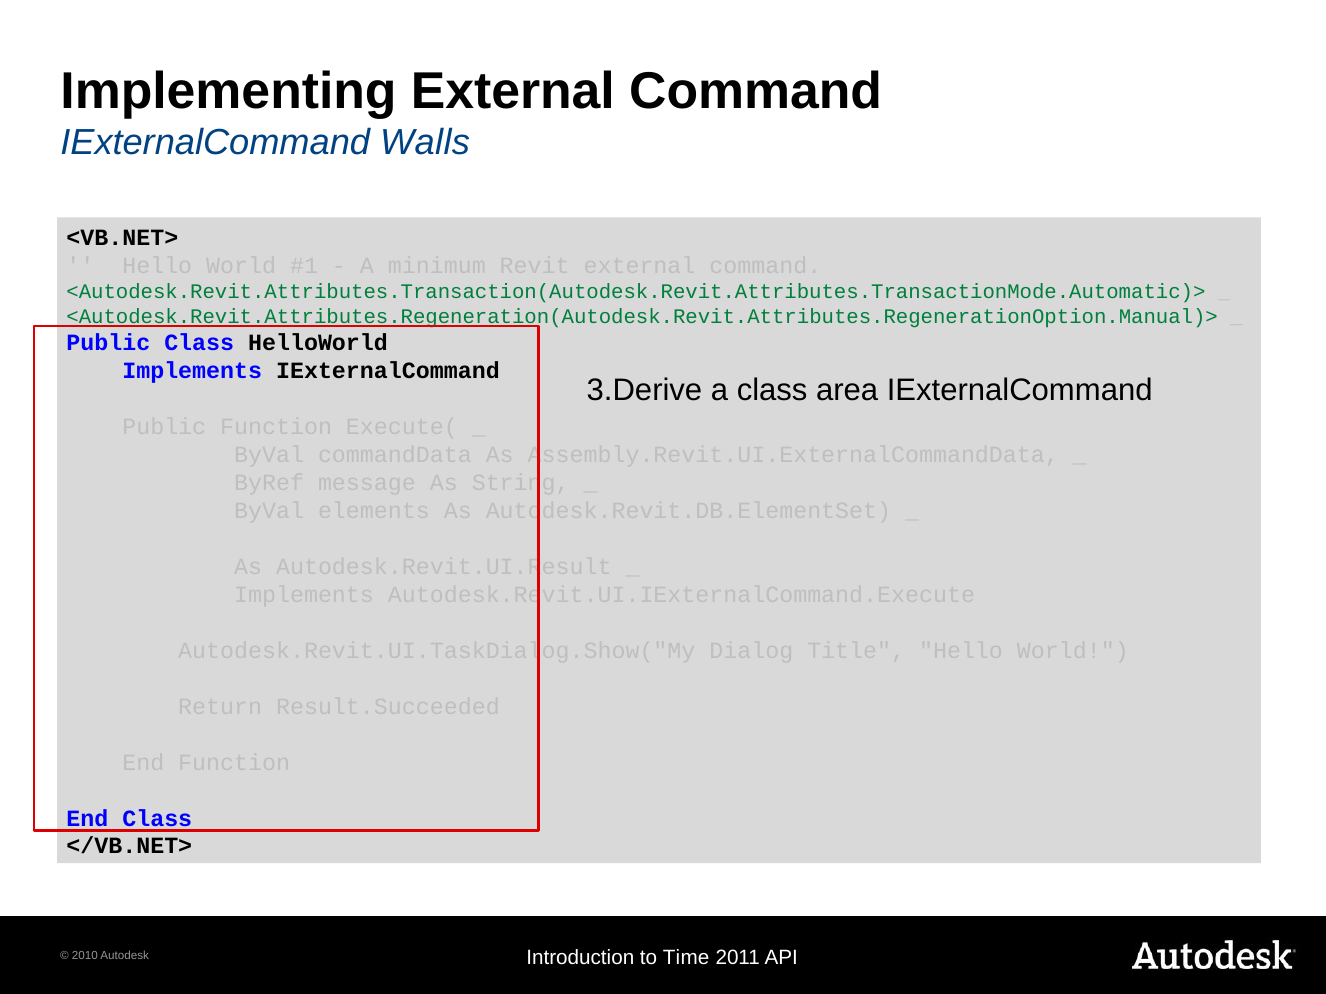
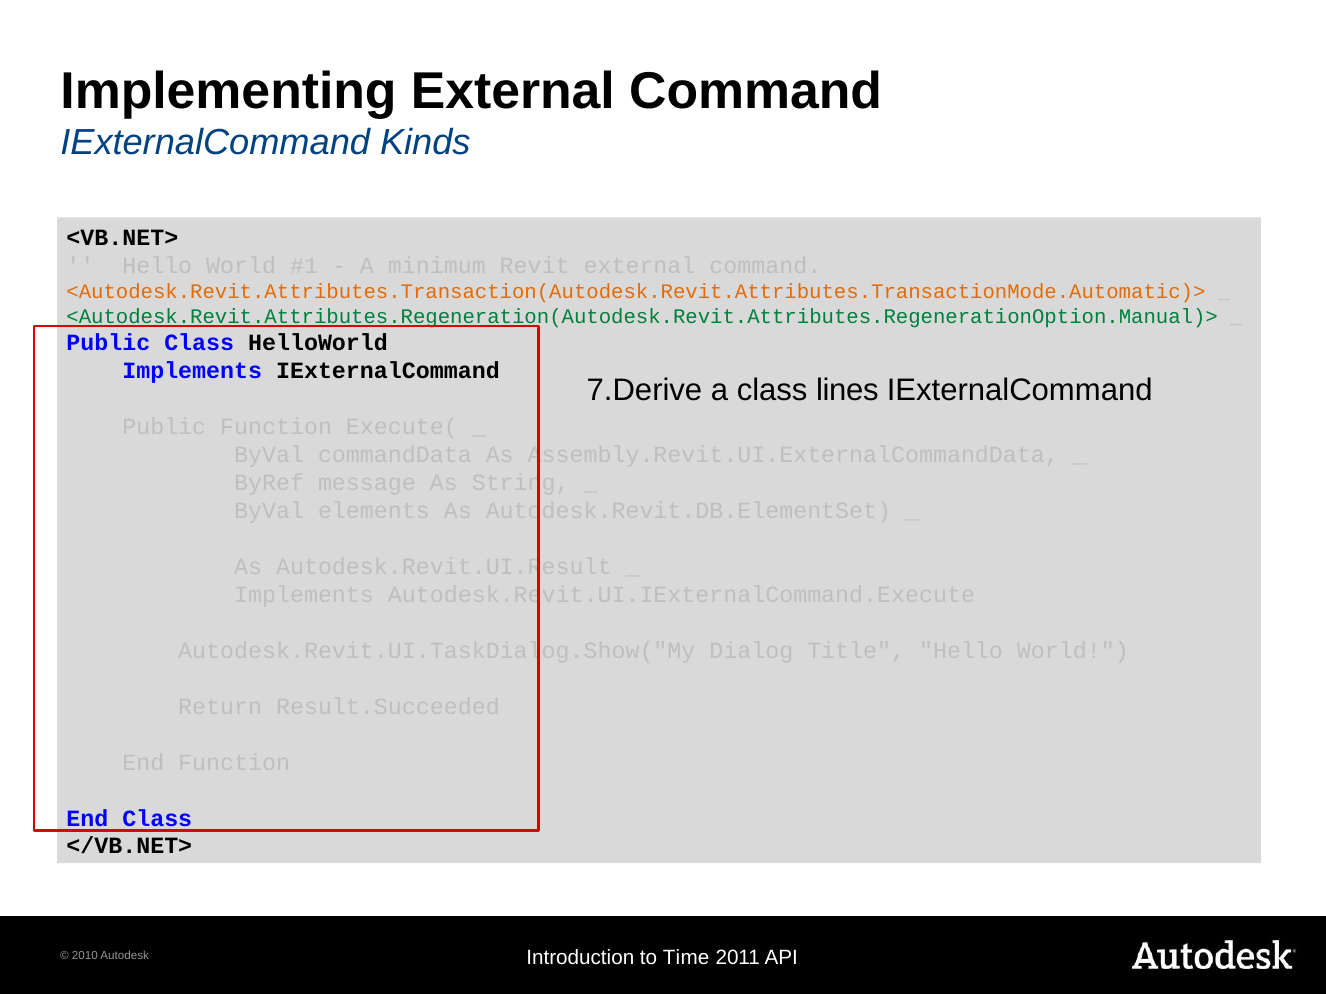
Walls: Walls -> Kinds
<Autodesk.Revit.Attributes.Transaction(Autodesk.Revit.Attributes.TransactionMode.Automatic)> colour: green -> orange
3.Derive: 3.Derive -> 7.Derive
area: area -> lines
